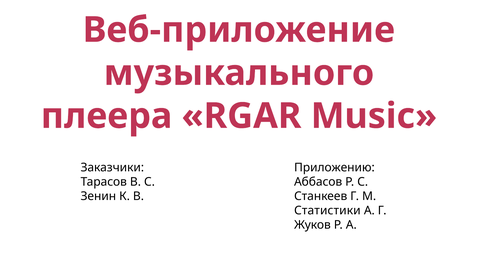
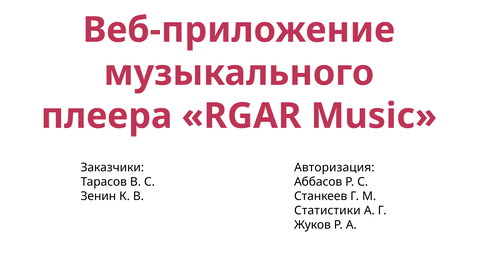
Приложению: Приложению -> Авторизация
